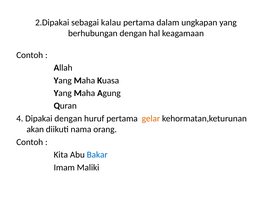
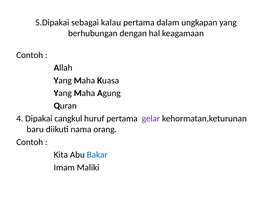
2.Dipakai: 2.Dipakai -> 5.Dipakai
Dipakai dengan: dengan -> cangkul
gelar colour: orange -> purple
akan: akan -> baru
